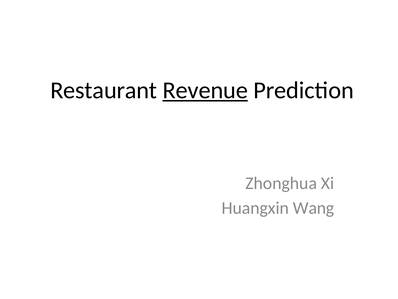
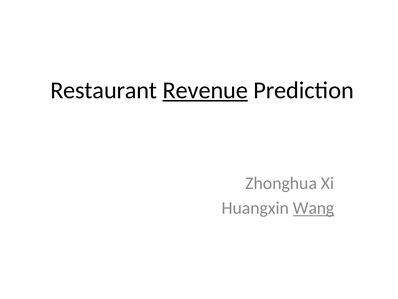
Wang underline: none -> present
